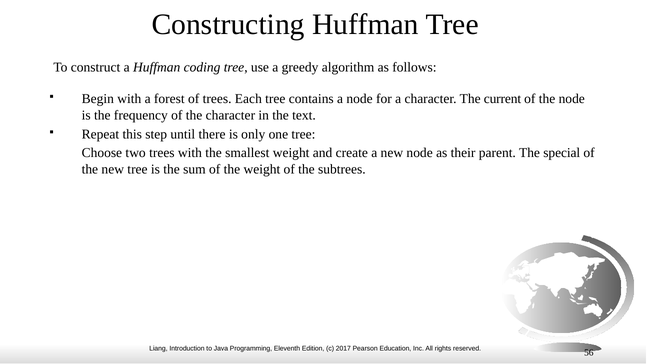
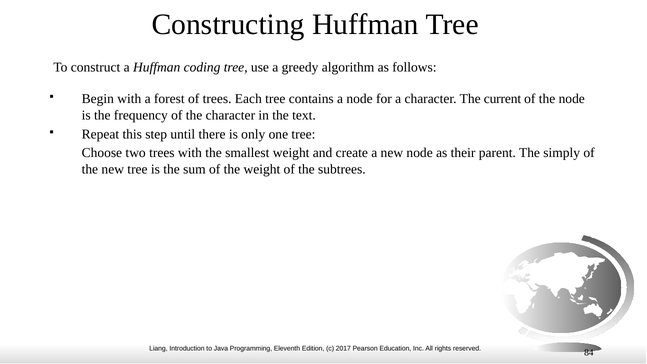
special: special -> simply
56: 56 -> 84
